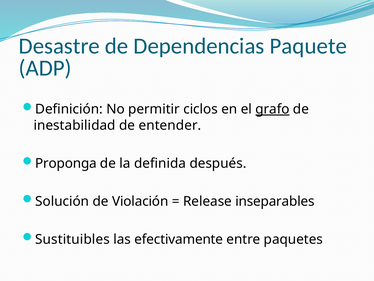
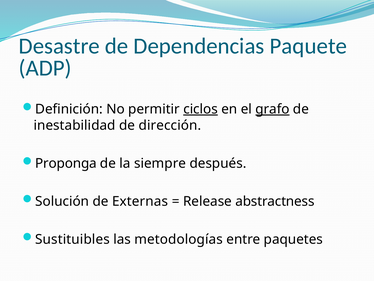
ciclos underline: none -> present
entender: entender -> dirección
definida: definida -> siempre
Violación: Violación -> Externas
inseparables: inseparables -> abstractness
efectivamente: efectivamente -> metodologías
